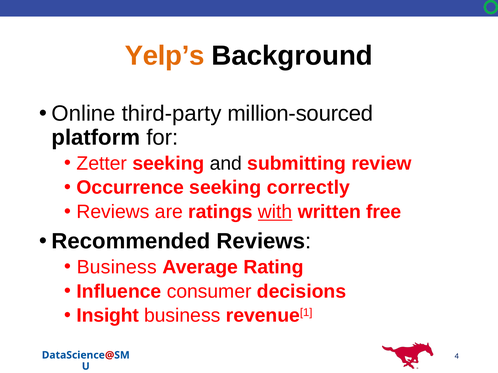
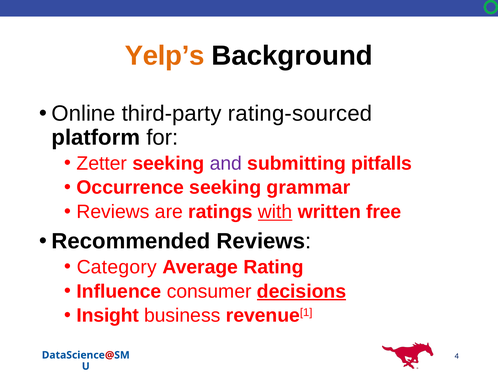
million-sourced: million-sourced -> rating-sourced
and colour: black -> purple
review: review -> pitfalls
correctly: correctly -> grammar
Business at (117, 267): Business -> Category
decisions underline: none -> present
